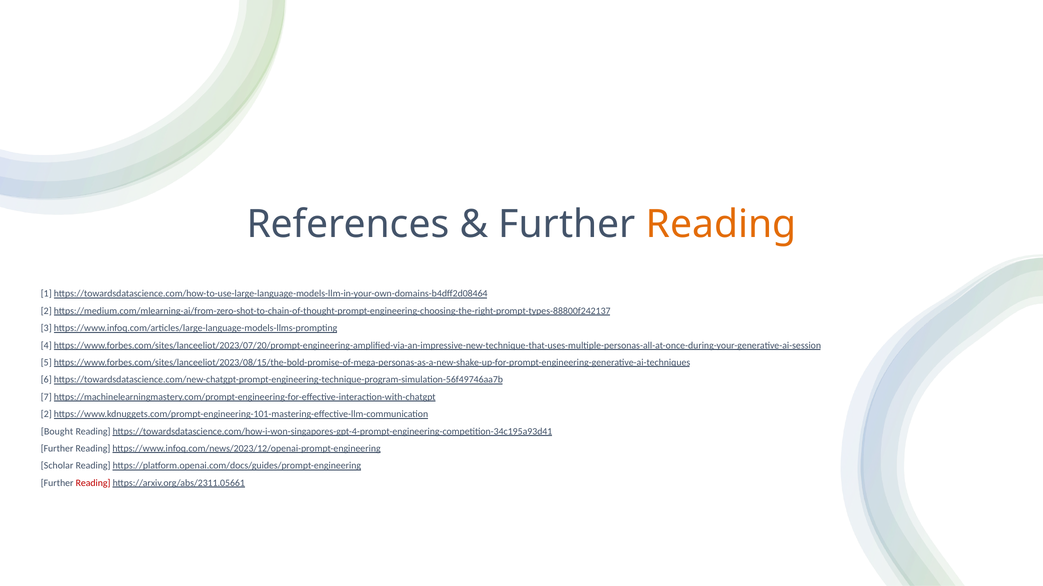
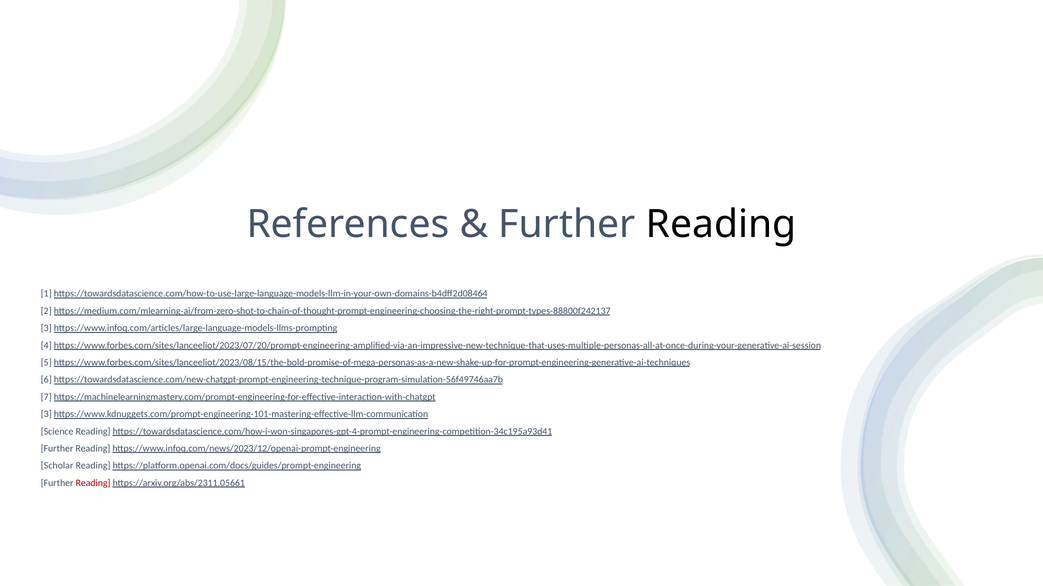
Reading at (721, 225) colour: orange -> black
2 at (46, 415): 2 -> 3
Bought: Bought -> Science
